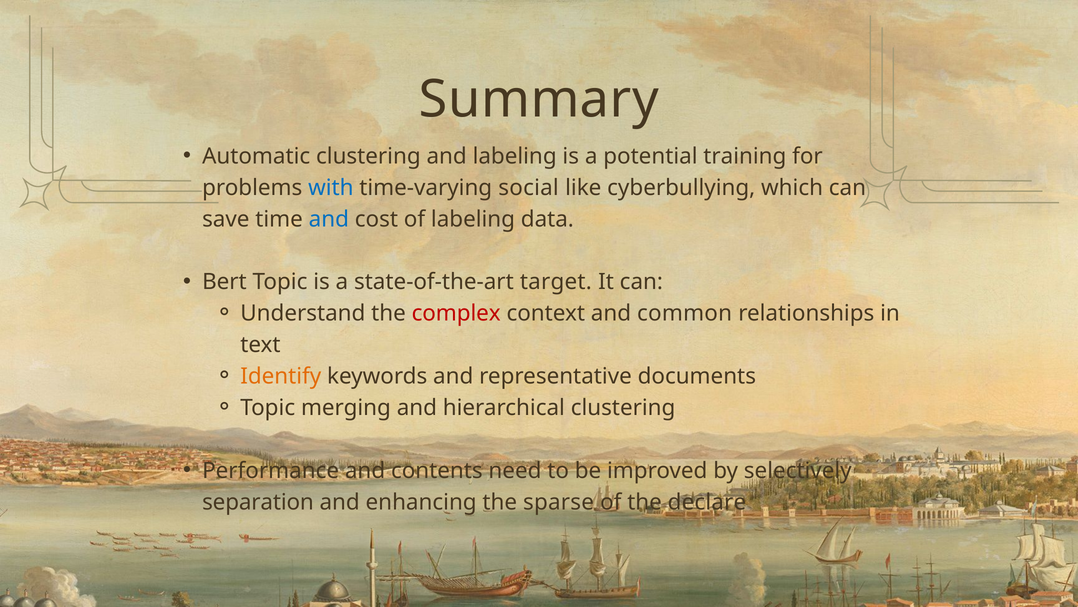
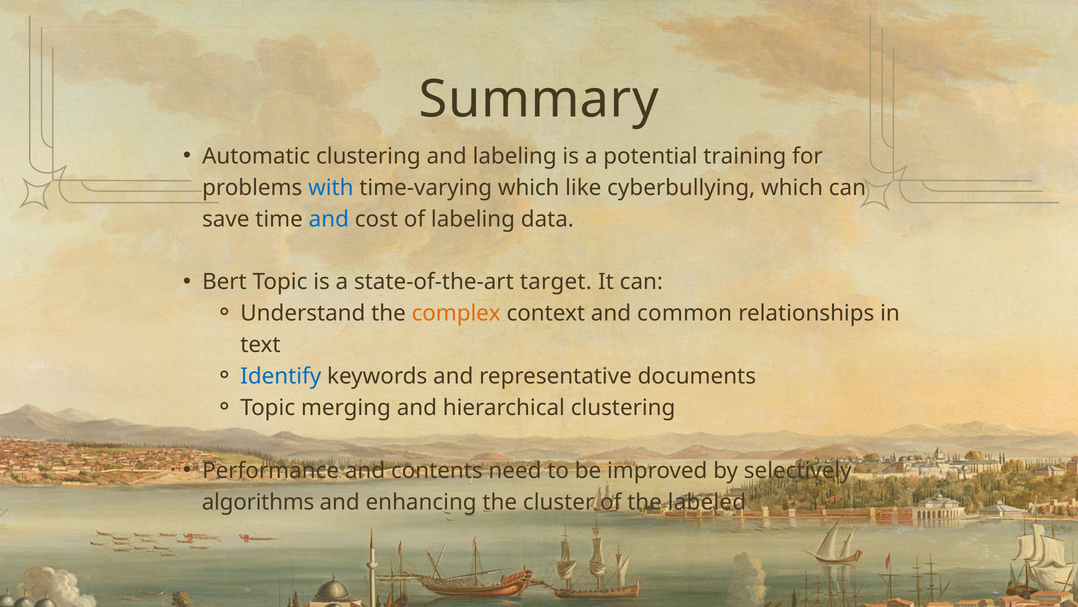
time-varying social: social -> which
complex colour: red -> orange
Identify colour: orange -> blue
separation: separation -> algorithms
sparse: sparse -> cluster
declare: declare -> labeled
